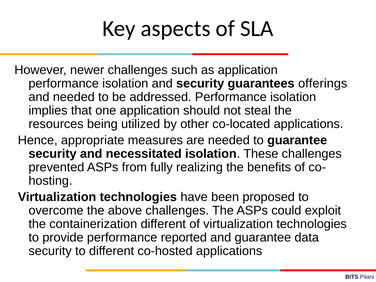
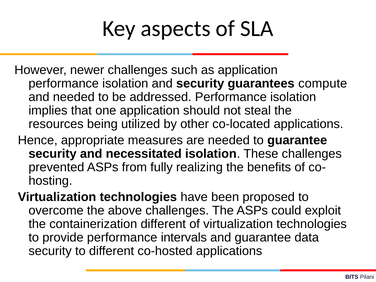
offerings: offerings -> compute
reported: reported -> intervals
